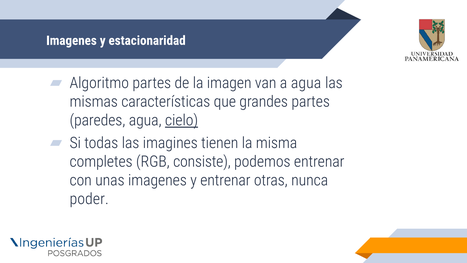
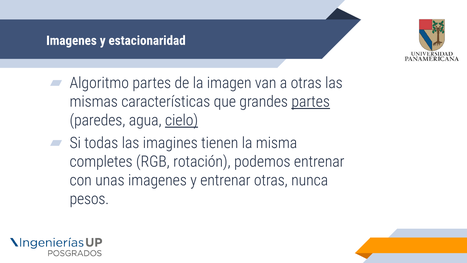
a agua: agua -> otras
partes at (311, 102) underline: none -> present
consiste: consiste -> rotación
poder: poder -> pesos
